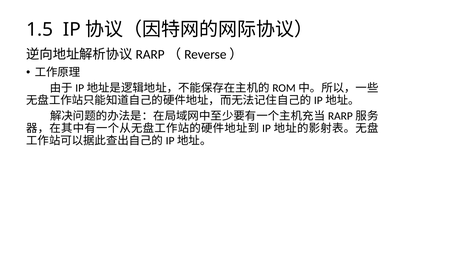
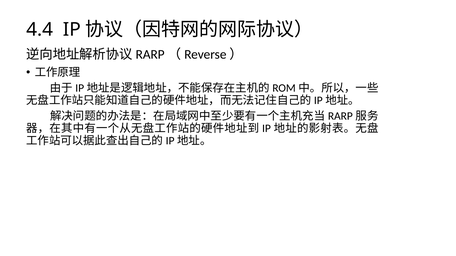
1.5: 1.5 -> 4.4
